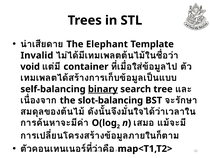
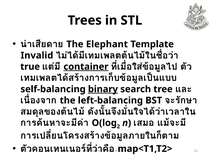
void: void -> true
container underline: none -> present
slot-balancing: slot-balancing -> left-balancing
